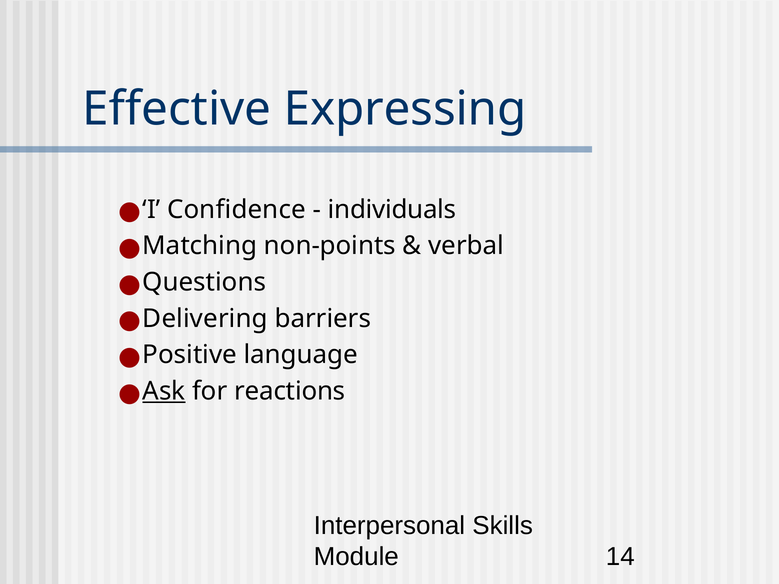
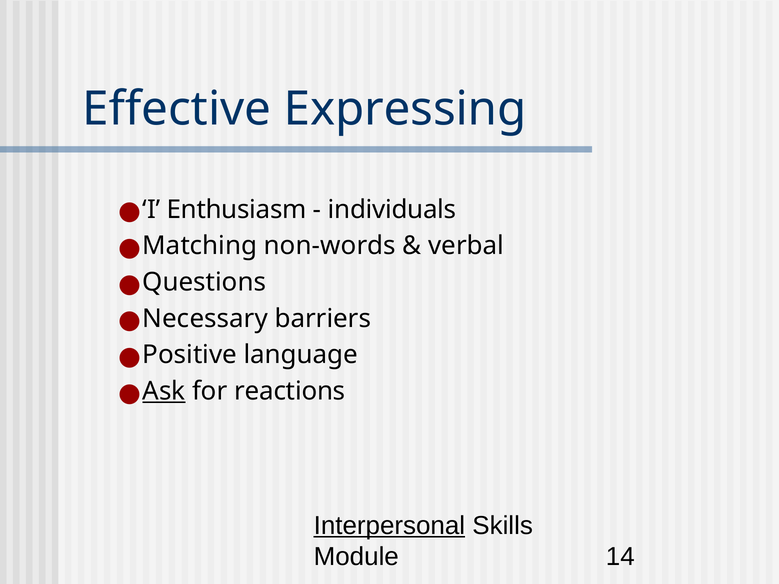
Confidence: Confidence -> Enthusiasm
non-points: non-points -> non-words
Delivering: Delivering -> Necessary
Interpersonal underline: none -> present
